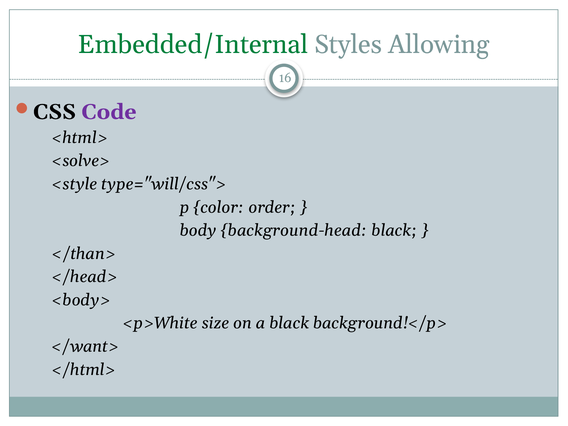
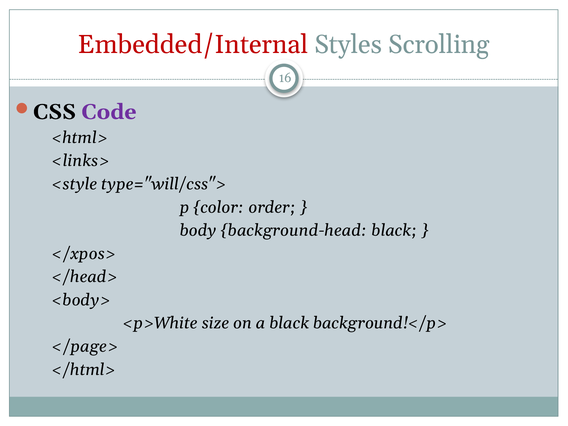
Embedded/Internal colour: green -> red
Allowing: Allowing -> Scrolling
<solve>: <solve> -> <links>
</than>: </than> -> </xpos>
</want>: </want> -> </page>
